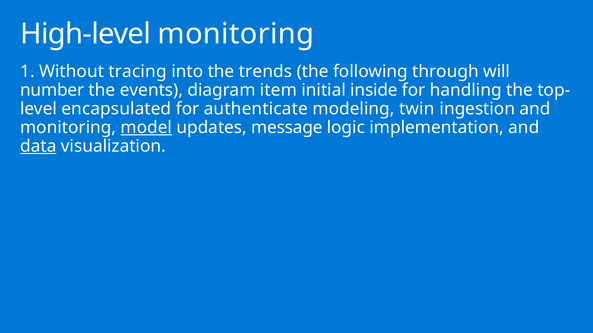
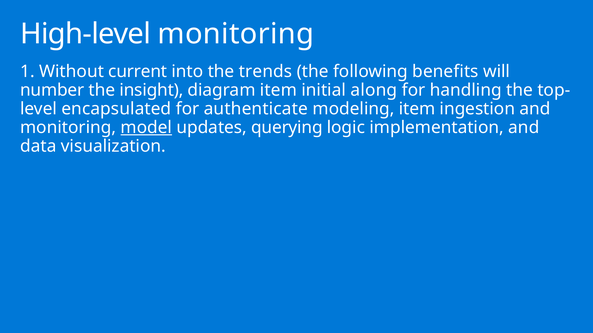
tracing: tracing -> current
through: through -> benefits
events: events -> insight
inside: inside -> along
modeling twin: twin -> item
message: message -> querying
data underline: present -> none
